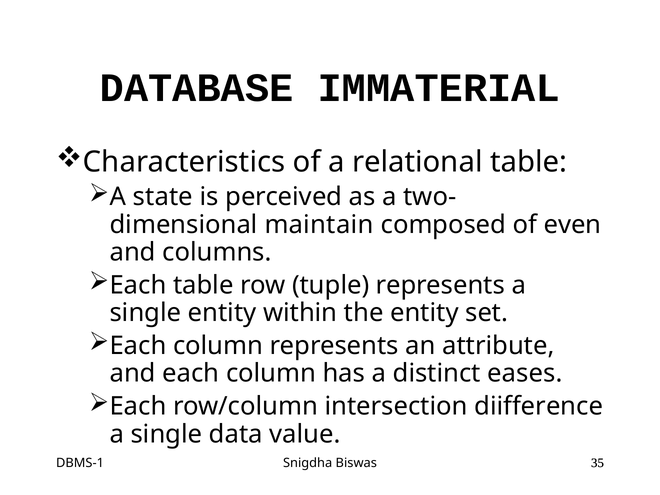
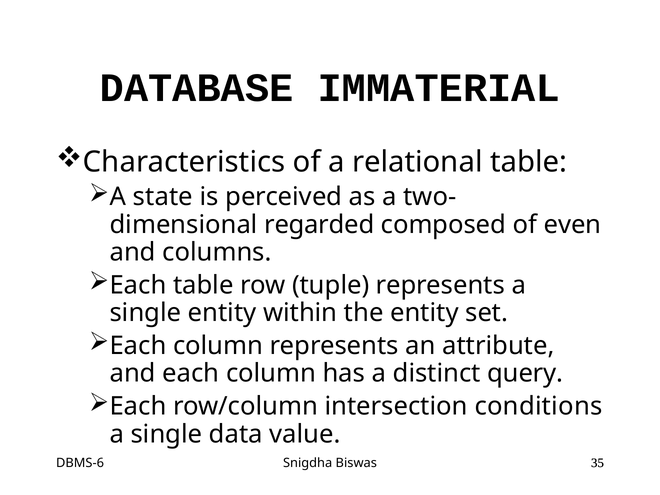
maintain: maintain -> regarded
eases: eases -> query
diifference: diifference -> conditions
DBMS-1: DBMS-1 -> DBMS-6
